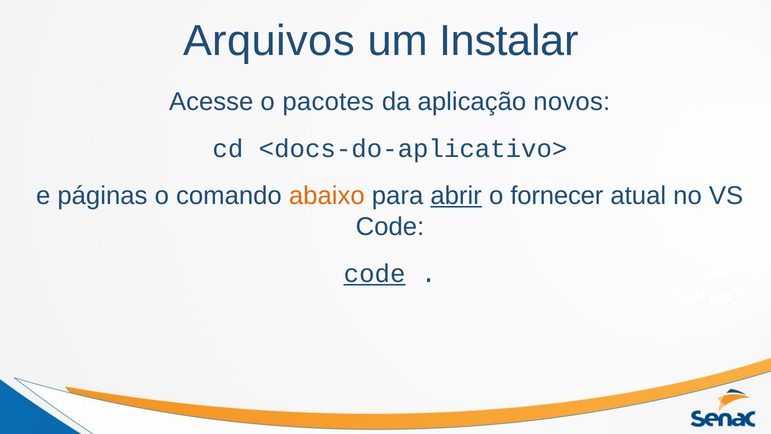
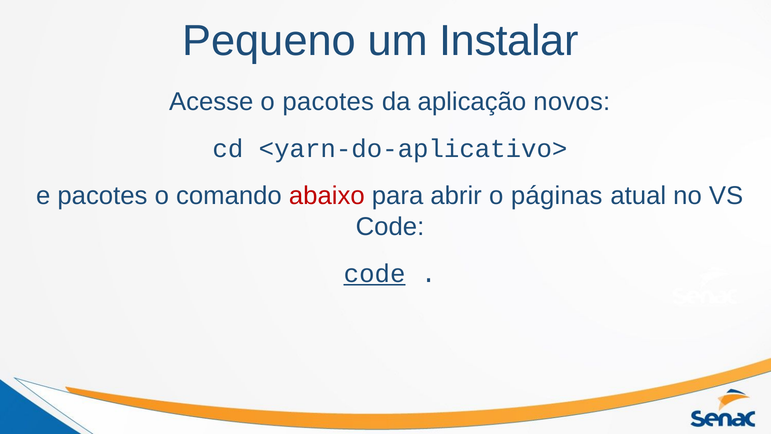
Arquivos: Arquivos -> Pequeno
<docs-do-aplicativo>: <docs-do-aplicativo> -> <yarn-do-aplicativo>
e páginas: páginas -> pacotes
abaixo colour: orange -> red
abrir underline: present -> none
fornecer: fornecer -> páginas
